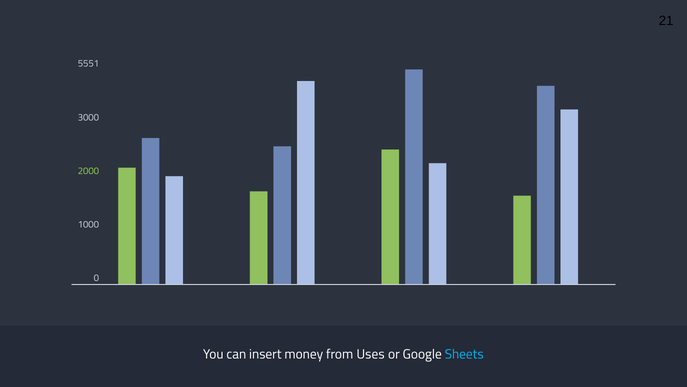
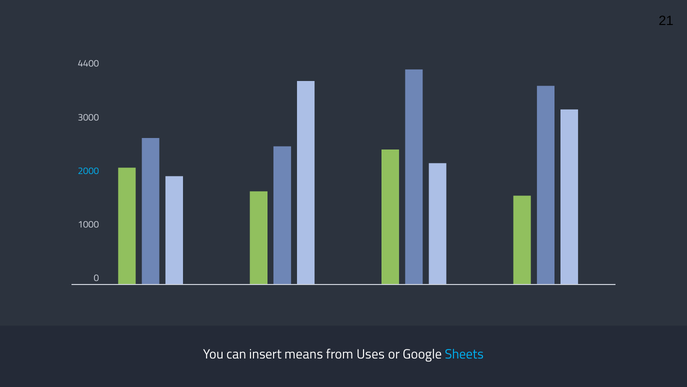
5551: 5551 -> 4400
2000 colour: light green -> light blue
money: money -> means
